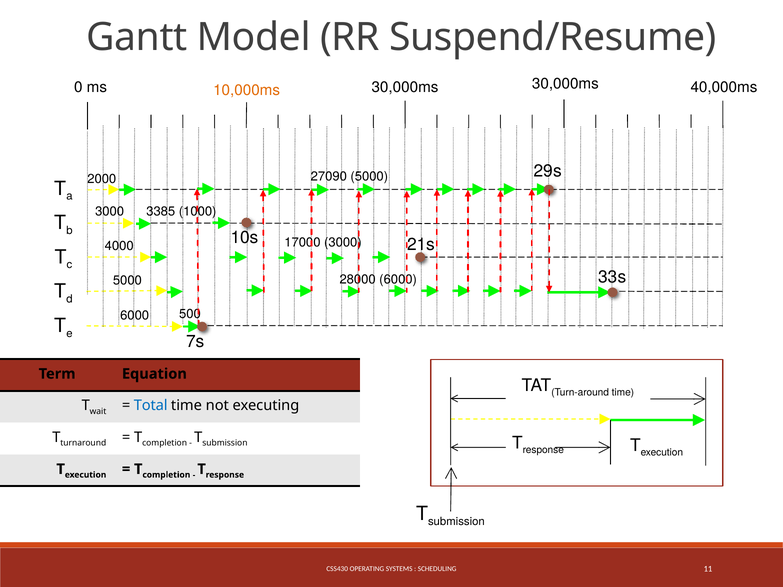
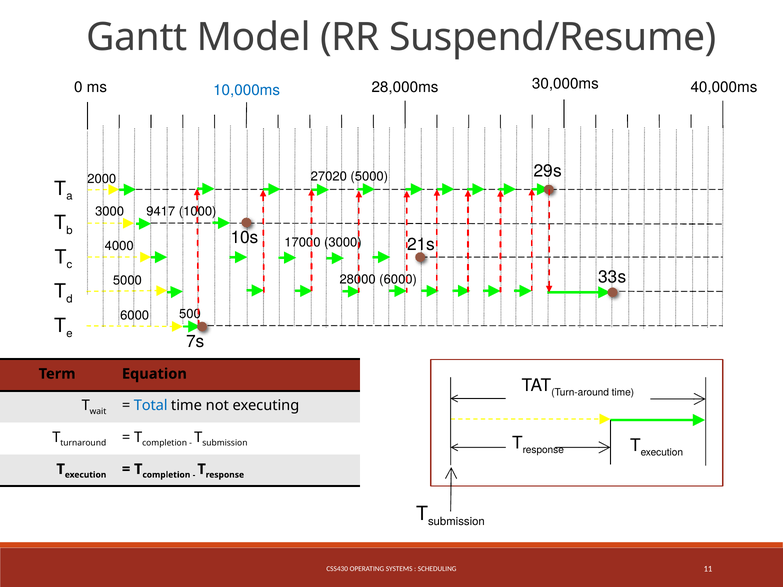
30,000ms at (405, 87): 30,000ms -> 28,000ms
10,000ms colour: orange -> blue
27090: 27090 -> 27020
3385: 3385 -> 9417
